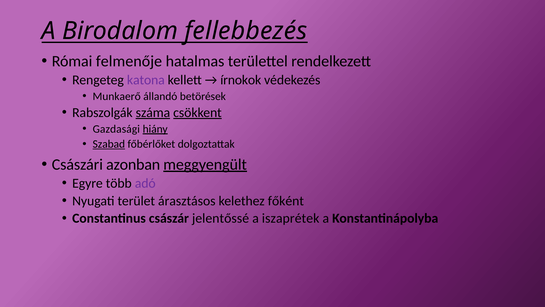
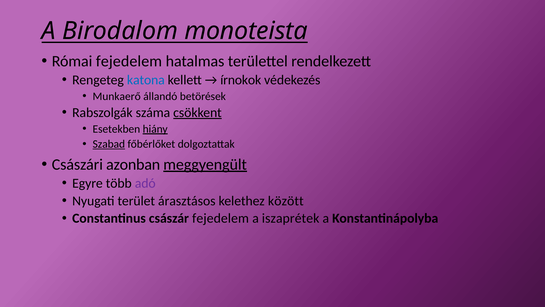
fellebbezés: fellebbezés -> monoteista
Római felmenője: felmenője -> fejedelem
katona colour: purple -> blue
száma underline: present -> none
Gazdasági: Gazdasági -> Esetekben
főként: főként -> között
császár jelentőssé: jelentőssé -> fejedelem
